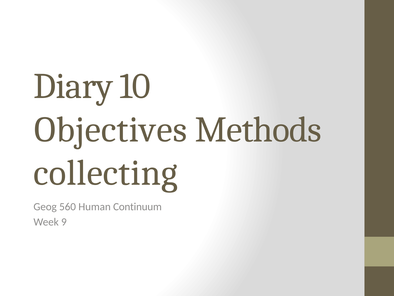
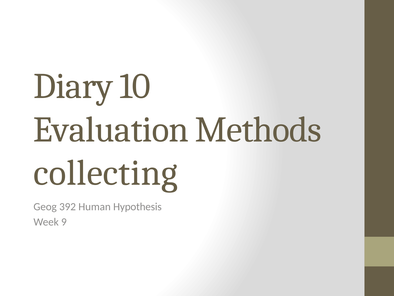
Objectives: Objectives -> Evaluation
560: 560 -> 392
Continuum: Continuum -> Hypothesis
